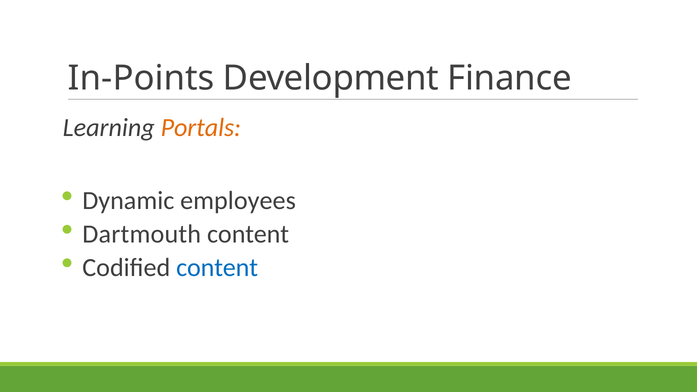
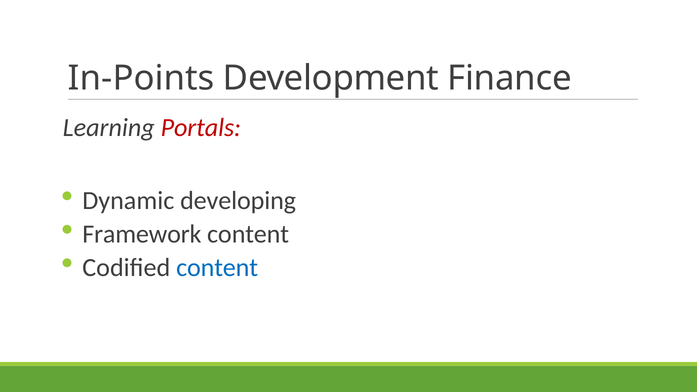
Portals colour: orange -> red
employees: employees -> developing
Dartmouth: Dartmouth -> Framework
